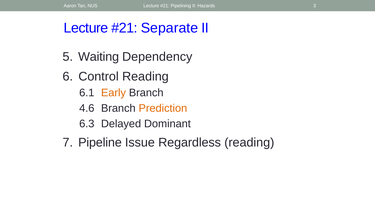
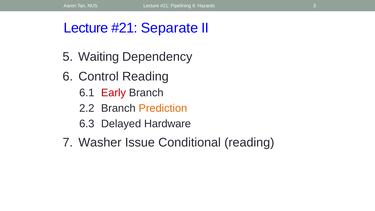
Early colour: orange -> red
4.6: 4.6 -> 2.2
Dominant: Dominant -> Hardware
Pipeline: Pipeline -> Washer
Regardless: Regardless -> Conditional
